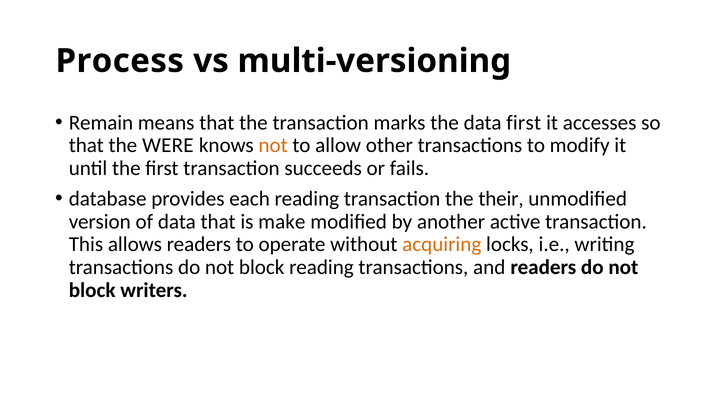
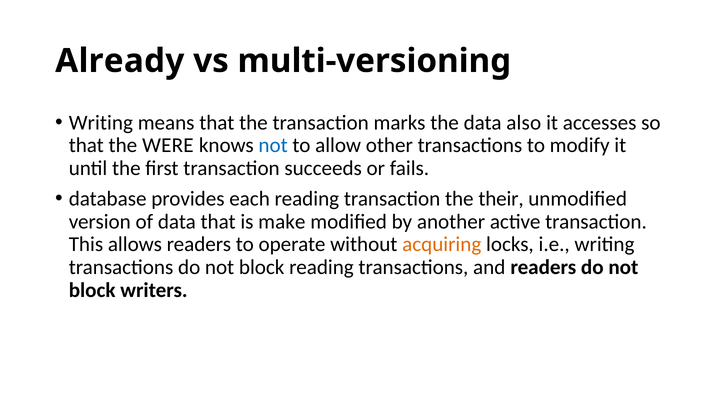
Process: Process -> Already
Remain at (101, 122): Remain -> Writing
data first: first -> also
not at (273, 145) colour: orange -> blue
